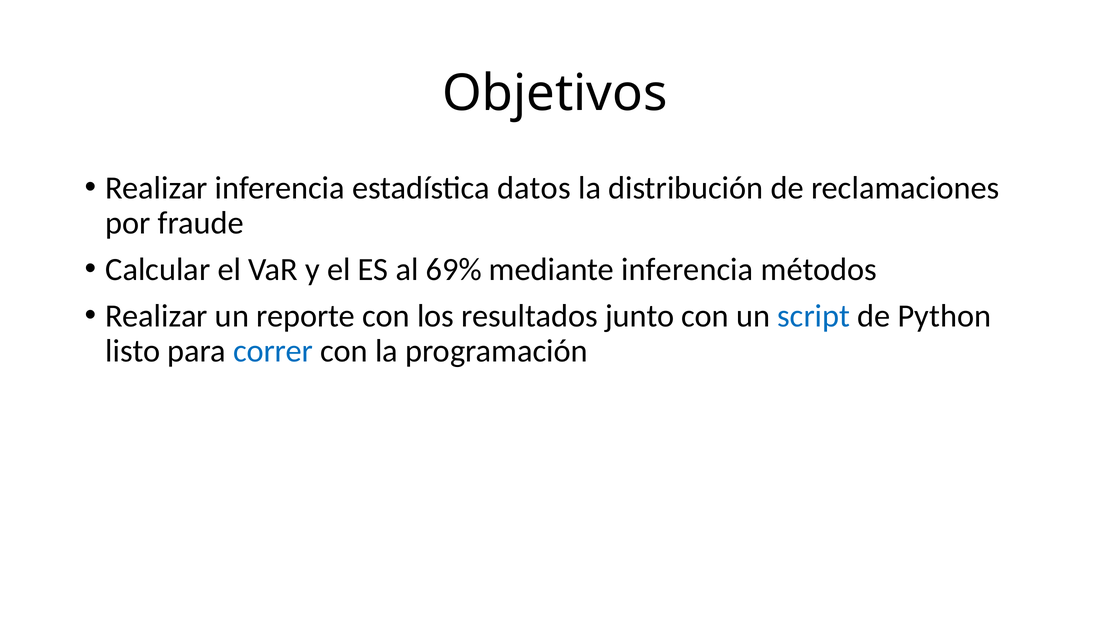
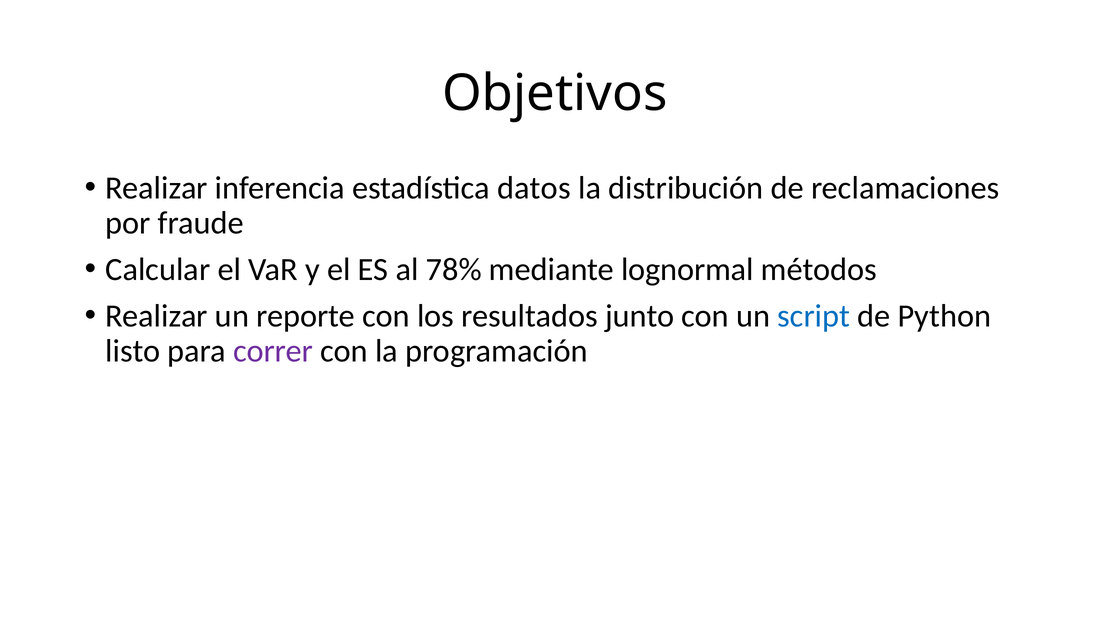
69%: 69% -> 78%
mediante inferencia: inferencia -> lognormal
correr colour: blue -> purple
